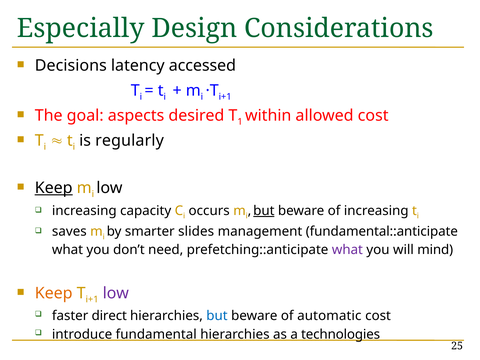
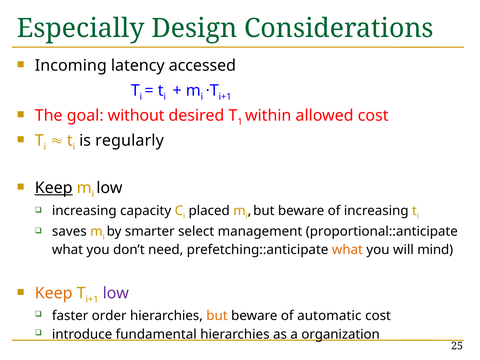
Decisions: Decisions -> Incoming
aspects: aspects -> without
occurs: occurs -> placed
but at (264, 211) underline: present -> none
slides: slides -> select
fundamental::anticipate: fundamental::anticipate -> proportional::anticipate
what at (347, 250) colour: purple -> orange
direct: direct -> order
but at (217, 316) colour: blue -> orange
technologies: technologies -> organization
